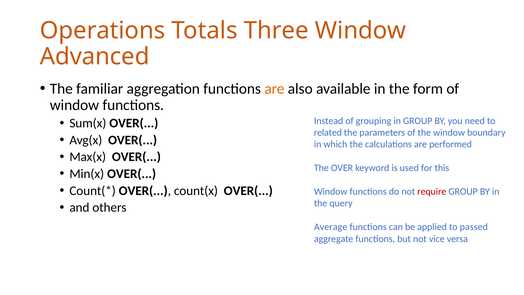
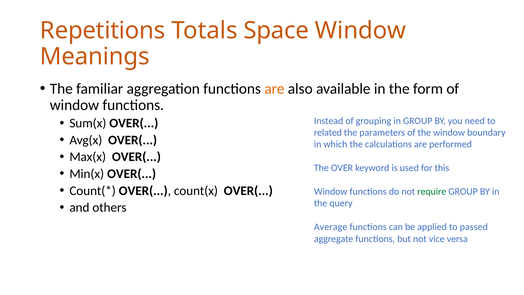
Operations: Operations -> Repetitions
Three: Three -> Space
Advanced: Advanced -> Meanings
require colour: red -> green
